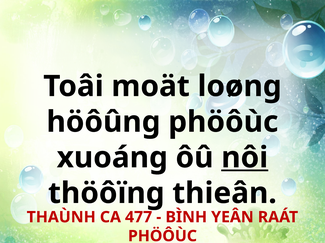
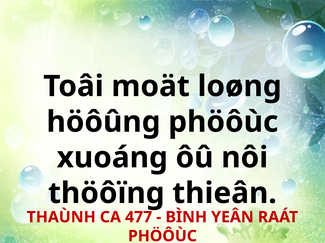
nôi underline: present -> none
